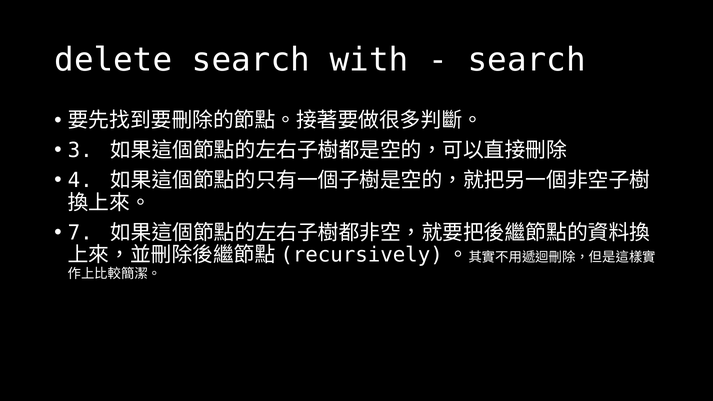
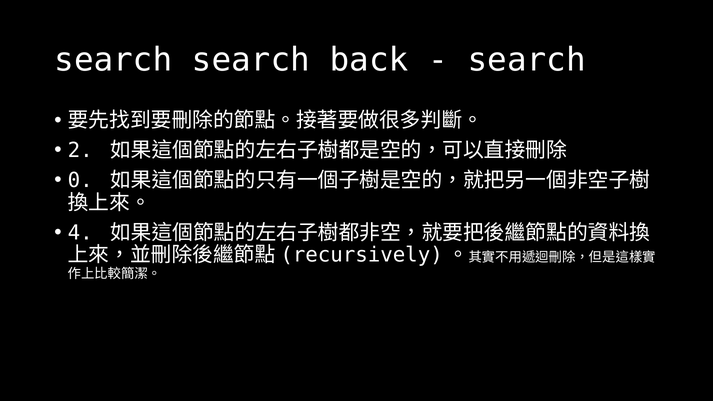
delete at (113, 60): delete -> search
with: with -> back
3: 3 -> 2
4: 4 -> 0
7: 7 -> 4
